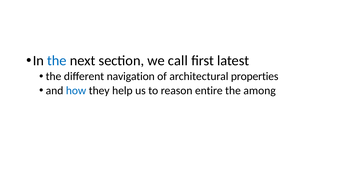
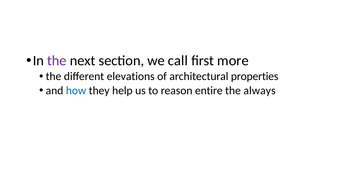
the at (57, 61) colour: blue -> purple
latest: latest -> more
navigation: navigation -> elevations
among: among -> always
